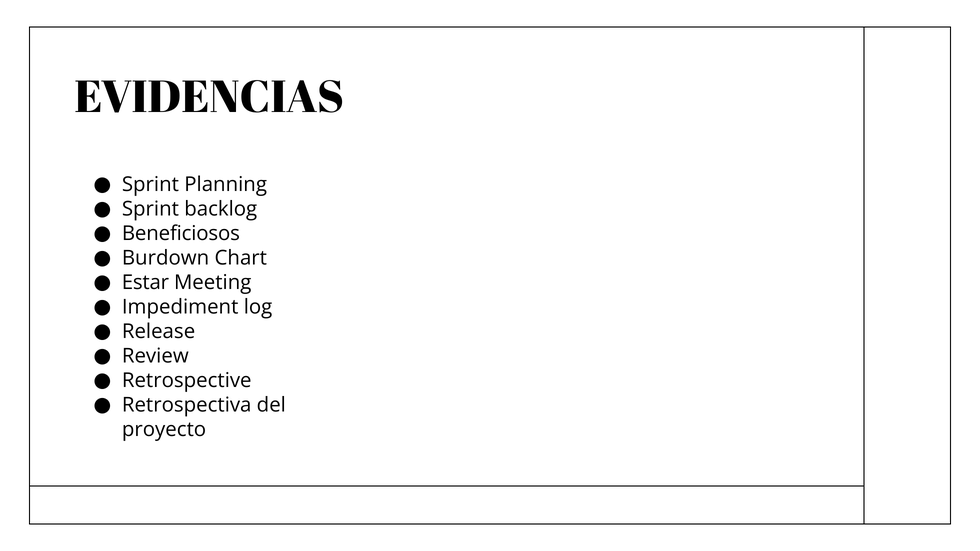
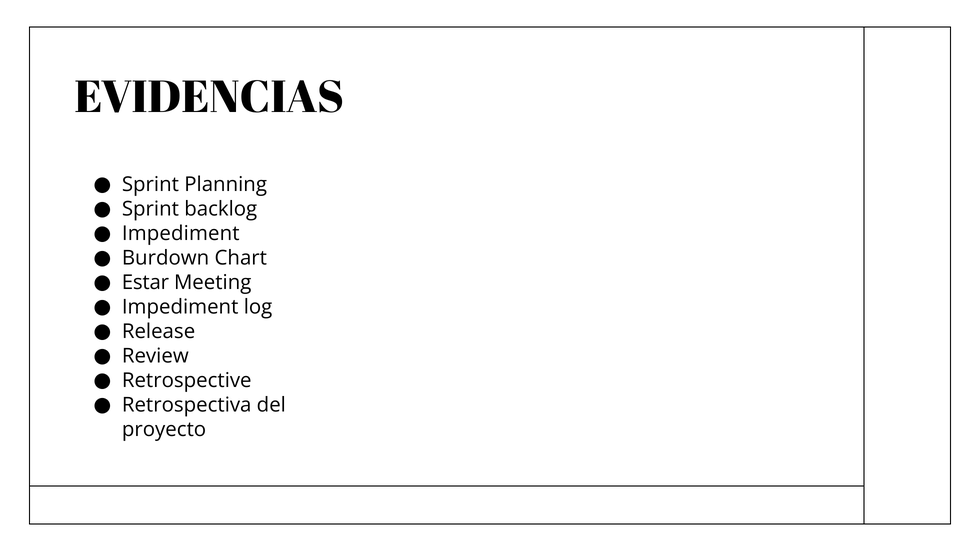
Beneficiosos at (181, 234): Beneficiosos -> Impediment
